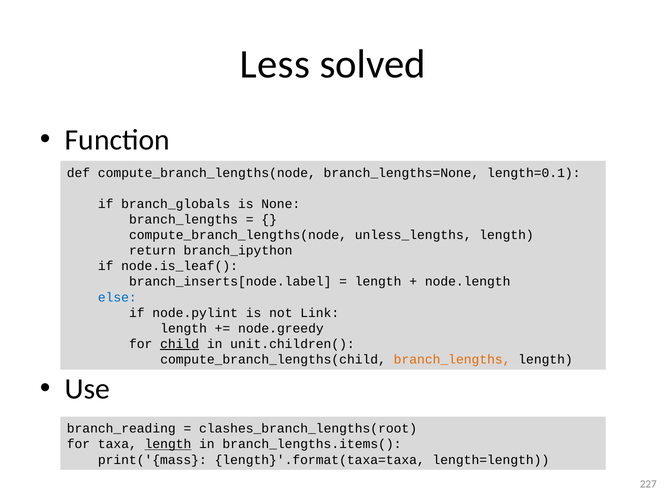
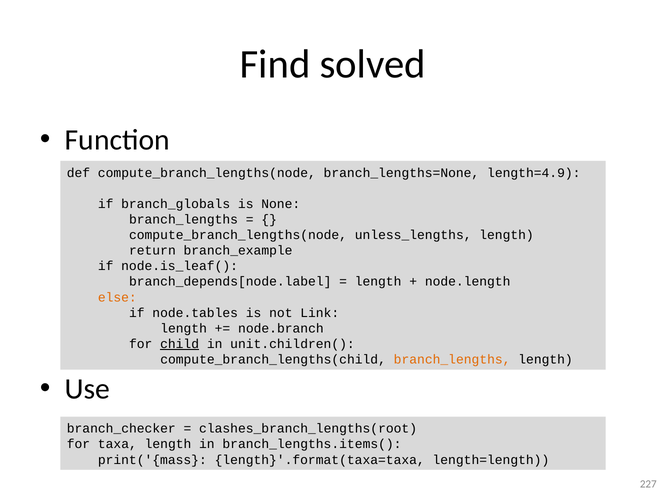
Less: Less -> Find
length=0.1: length=0.1 -> length=4.9
branch_ipython: branch_ipython -> branch_example
branch_inserts[node.label: branch_inserts[node.label -> branch_depends[node.label
else colour: blue -> orange
node.pylint: node.pylint -> node.tables
node.greedy: node.greedy -> node.branch
branch_reading: branch_reading -> branch_checker
length at (168, 444) underline: present -> none
